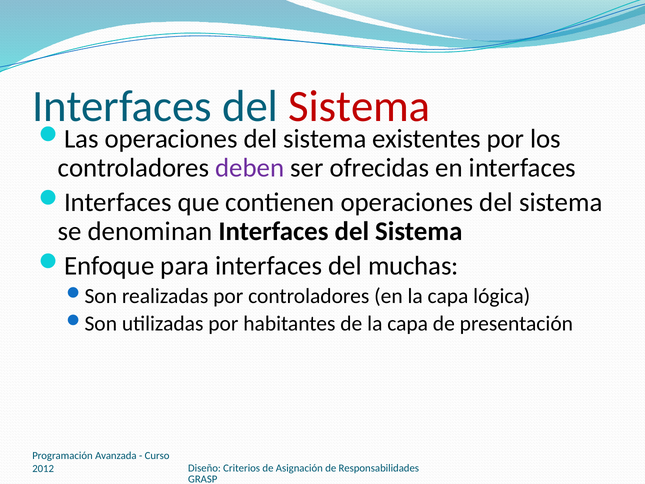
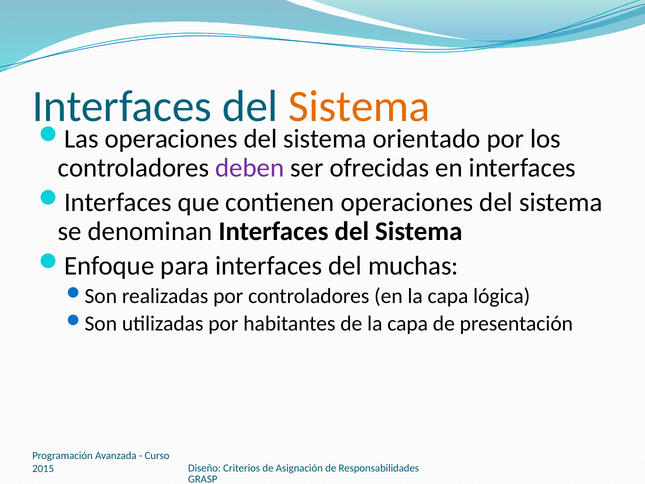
Sistema at (359, 107) colour: red -> orange
existentes: existentes -> orientado
2012: 2012 -> 2015
